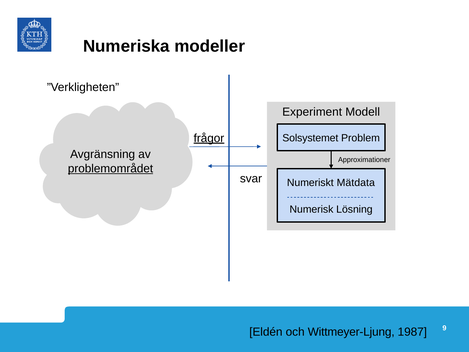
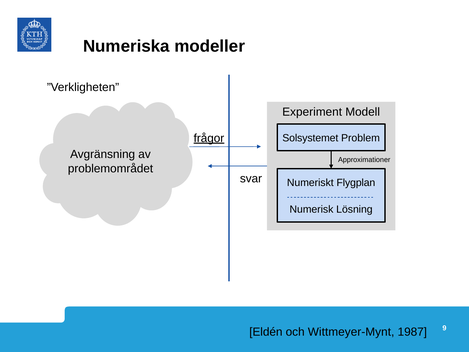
problemområdet underline: present -> none
Mätdata: Mätdata -> Flygplan
Wittmeyer-Ljung: Wittmeyer-Ljung -> Wittmeyer-Mynt
